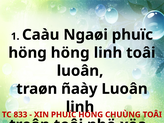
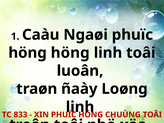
ñaày Luoân: Luoân -> Loøng
